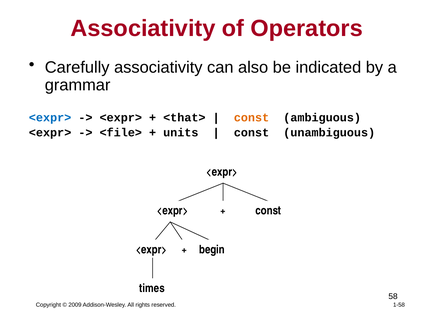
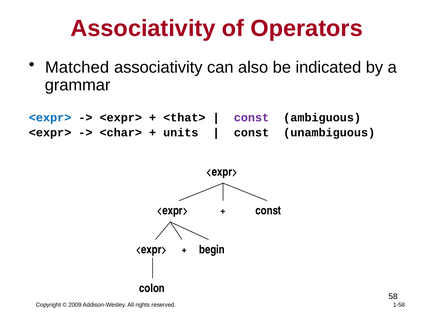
Carefully: Carefully -> Matched
const at (252, 118) colour: orange -> purple
<file>: <file> -> <char>
times: times -> colon
